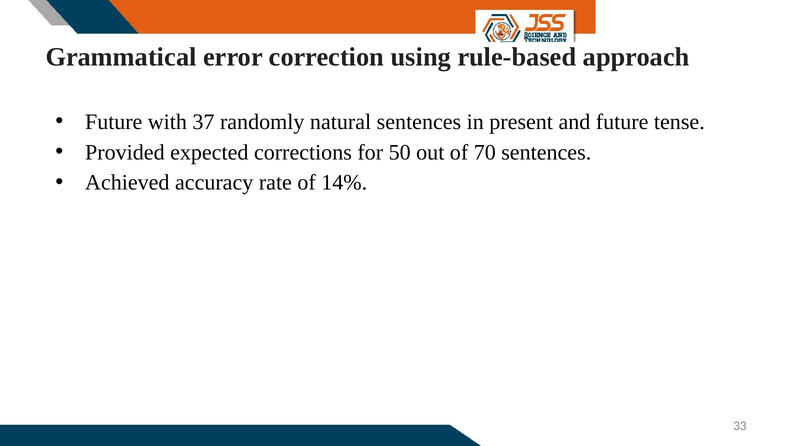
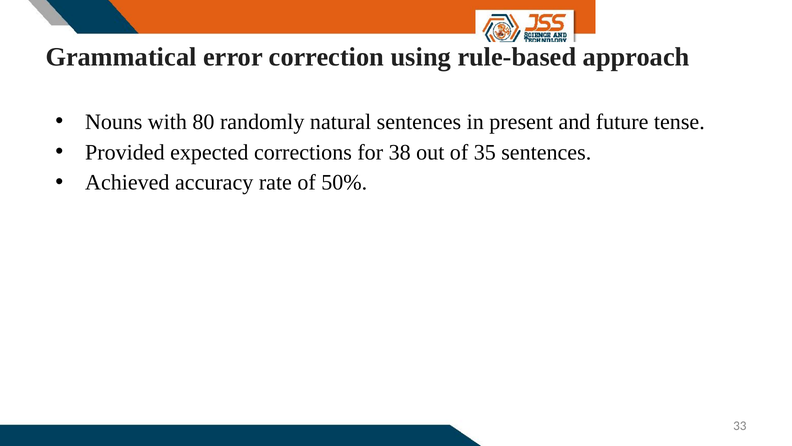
Future at (114, 122): Future -> Nouns
37: 37 -> 80
50: 50 -> 38
70: 70 -> 35
14%: 14% -> 50%
